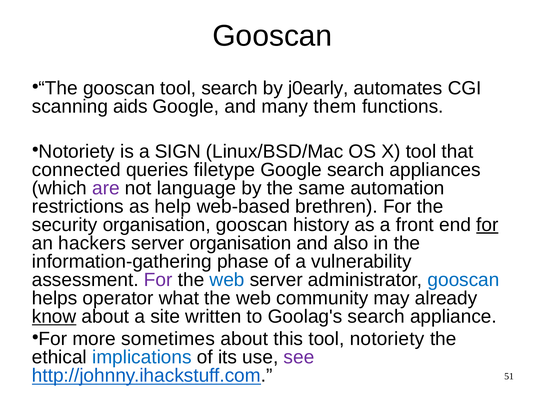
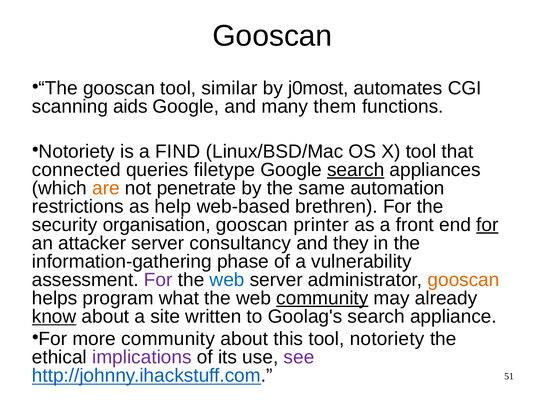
tool search: search -> similar
j0early: j0early -> j0most
SIGN: SIGN -> FIND
search at (356, 170) underline: none -> present
are colour: purple -> orange
language: language -> penetrate
history: history -> printer
hackers: hackers -> attacker
server organisation: organisation -> consultancy
also: also -> they
gooscan at (464, 280) colour: blue -> orange
operator: operator -> program
community at (322, 298) underline: none -> present
more sometimes: sometimes -> community
implications colour: blue -> purple
